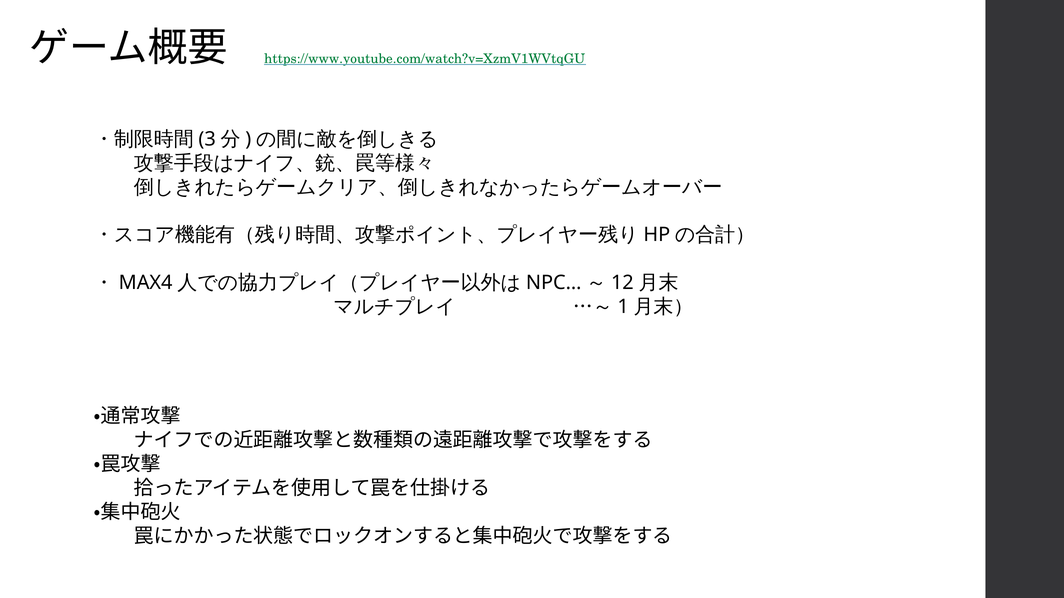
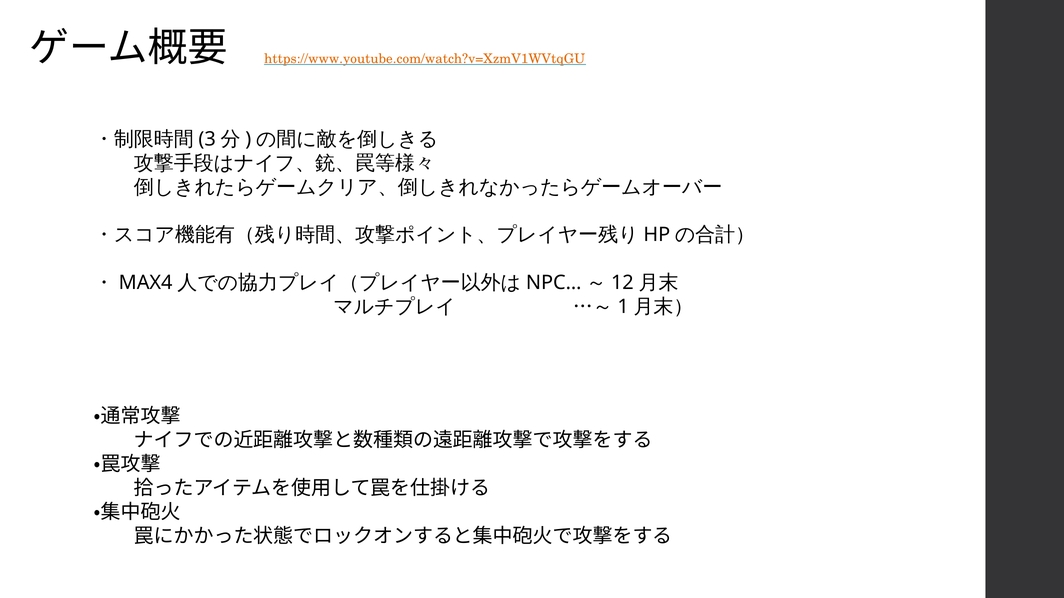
https://www.youtube.com/watch?v=XzmV1WVtqGU colour: green -> orange
